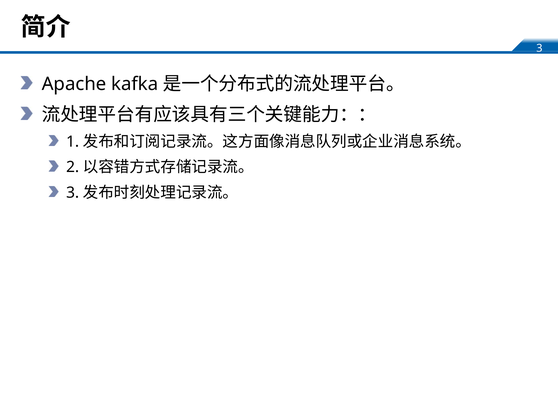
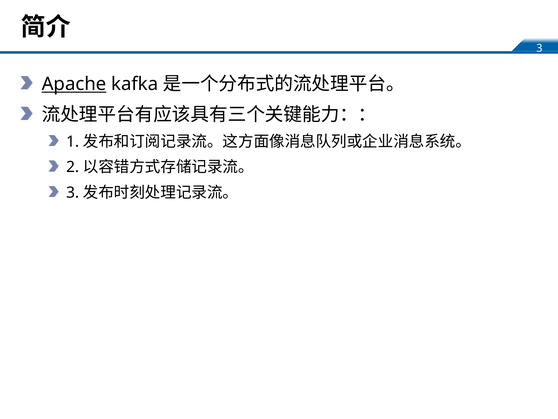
Apache underline: none -> present
